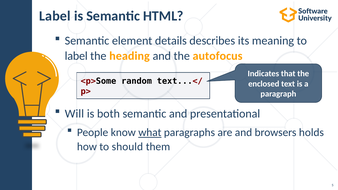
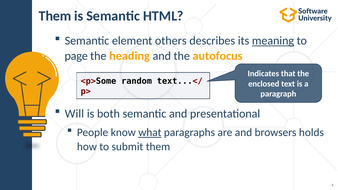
Label at (55, 16): Label -> Them
details: details -> others
meaning underline: none -> present
label at (76, 56): label -> page
should: should -> submit
